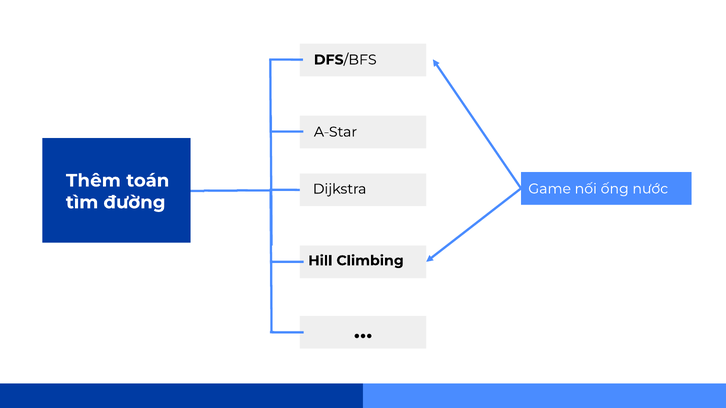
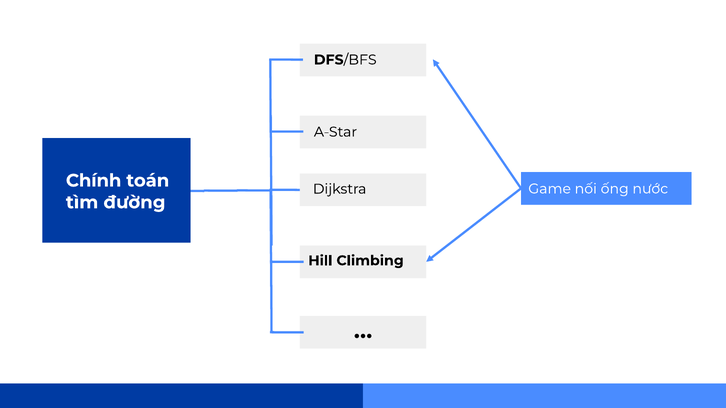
Thêm: Thêm -> Chính
